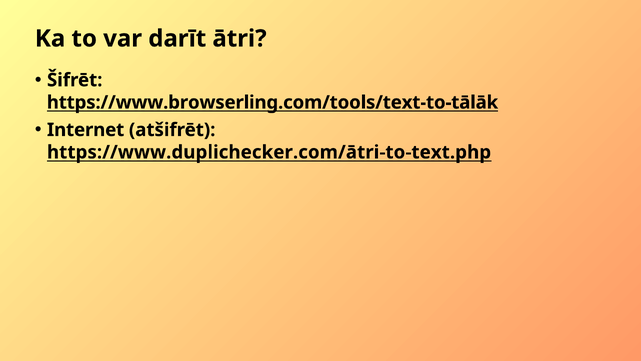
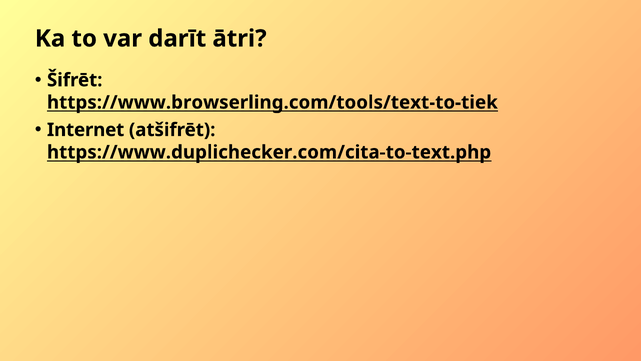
https://www.browserling.com/tools/text-to-tālāk: https://www.browserling.com/tools/text-to-tālāk -> https://www.browserling.com/tools/text-to-tiek
https://www.duplichecker.com/ātri-to-text.php: https://www.duplichecker.com/ātri-to-text.php -> https://www.duplichecker.com/cita-to-text.php
